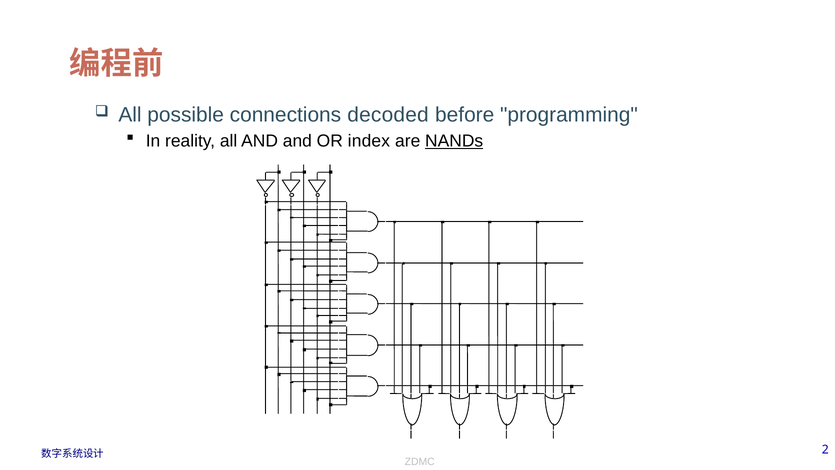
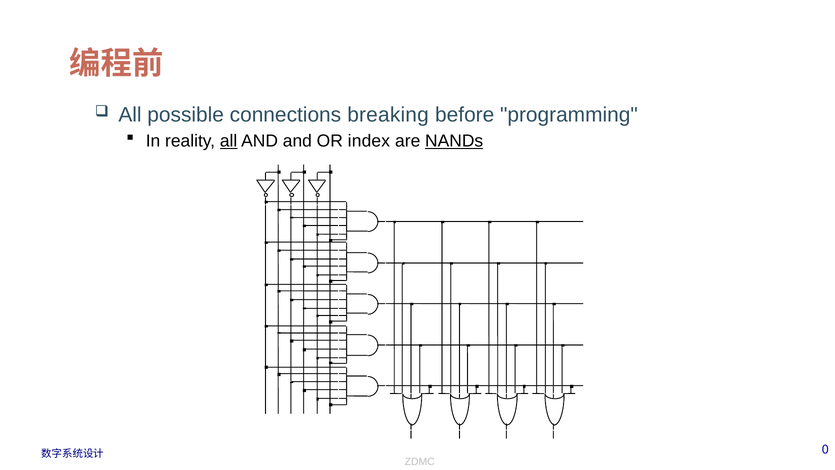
decoded: decoded -> breaking
all at (229, 141) underline: none -> present
2: 2 -> 0
